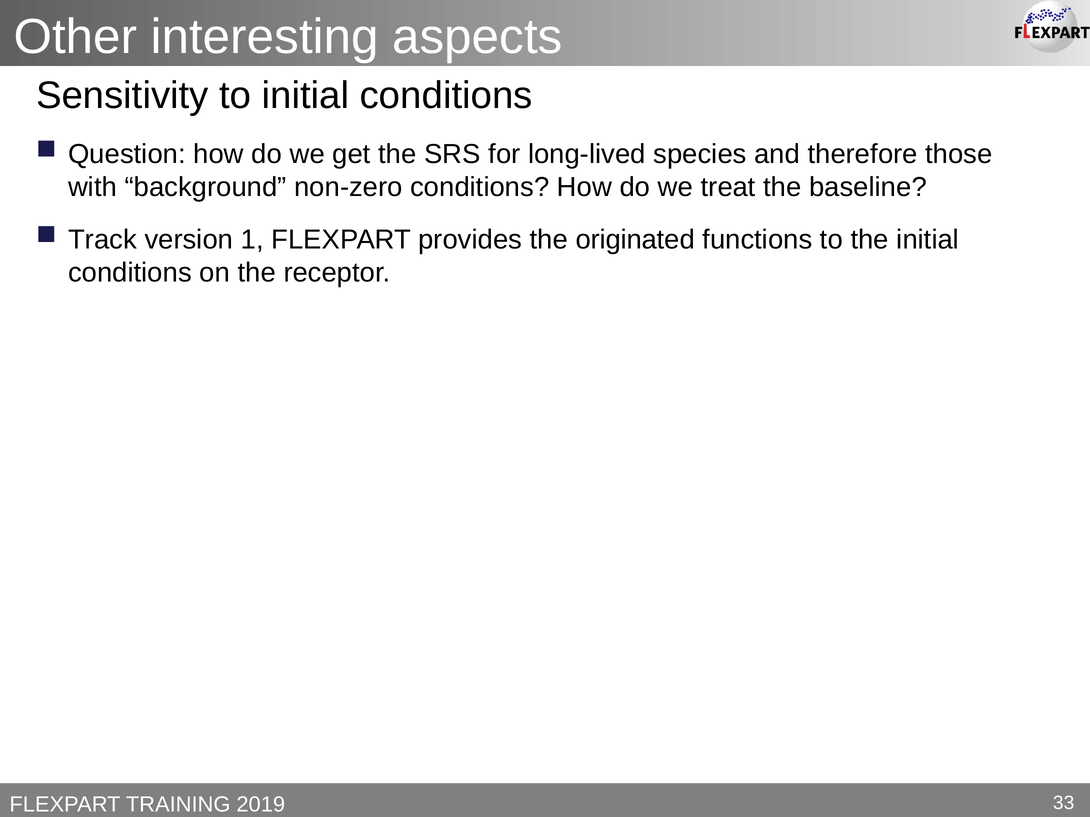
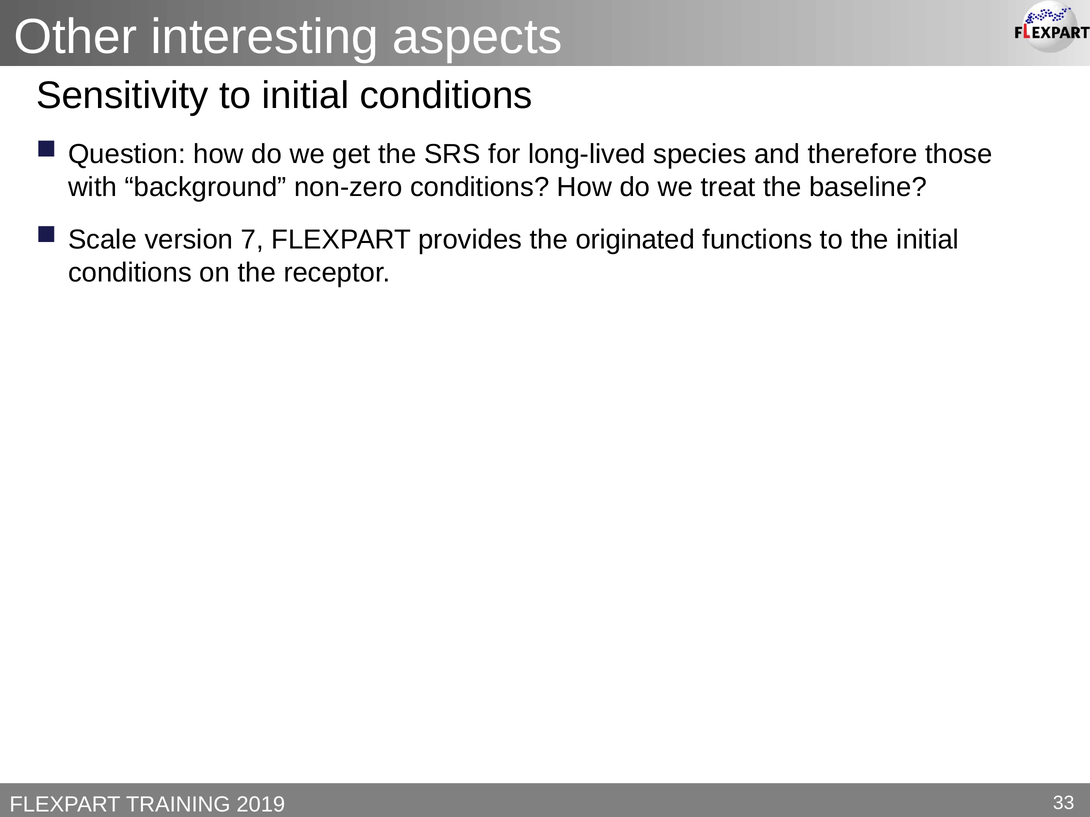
Track: Track -> Scale
1: 1 -> 7
